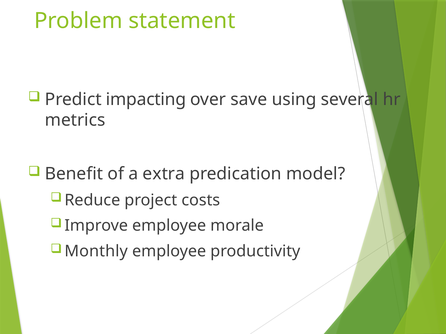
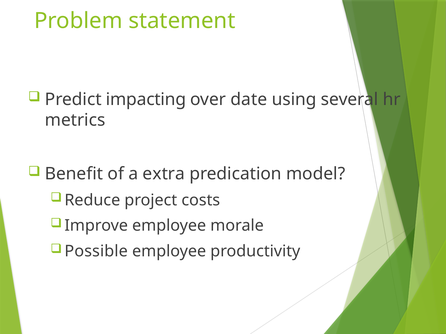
save: save -> date
Monthly: Monthly -> Possible
